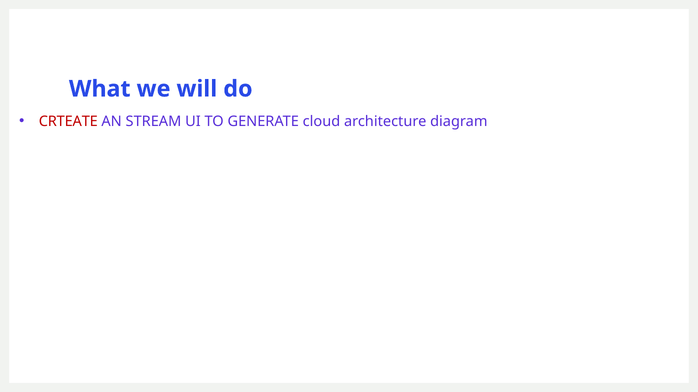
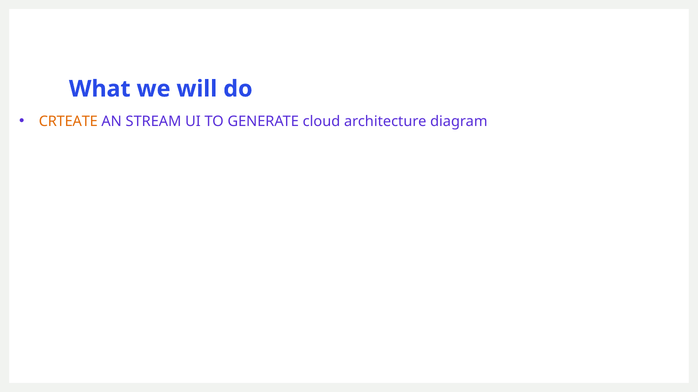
CRTEATE colour: red -> orange
